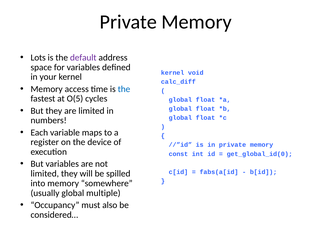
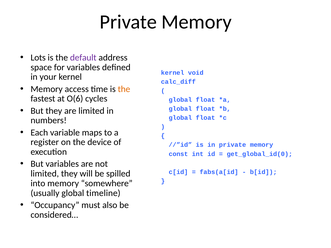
the at (124, 89) colour: blue -> orange
O(5: O(5 -> O(6
multiple: multiple -> timeline
